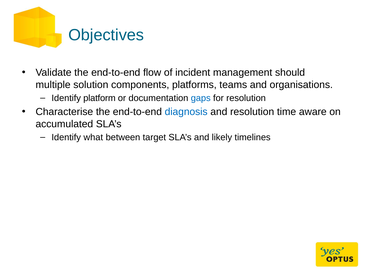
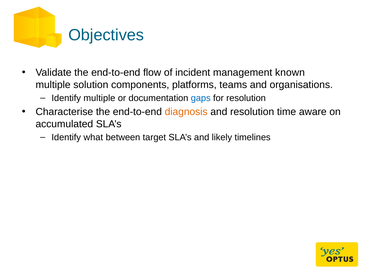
should: should -> known
Identify platform: platform -> multiple
diagnosis colour: blue -> orange
